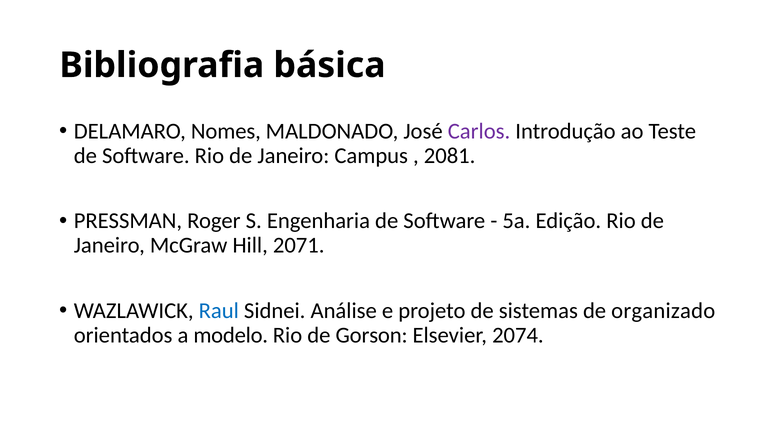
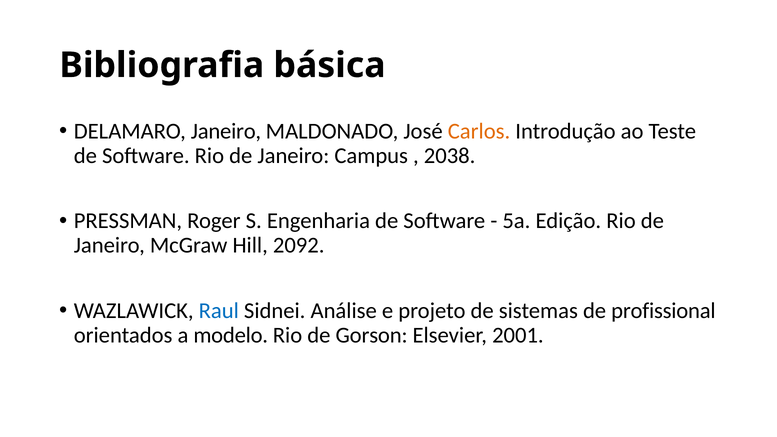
DELAMARO Nomes: Nomes -> Janeiro
Carlos colour: purple -> orange
2081: 2081 -> 2038
2071: 2071 -> 2092
organizado: organizado -> profissional
2074: 2074 -> 2001
